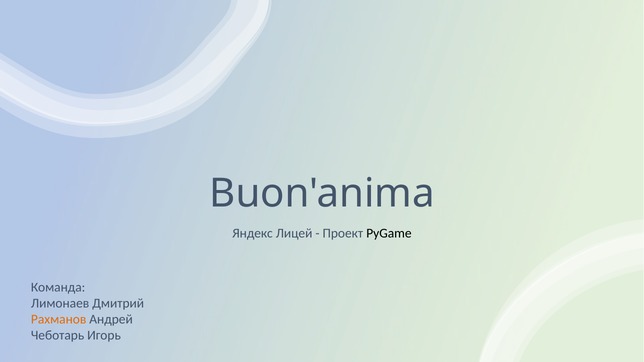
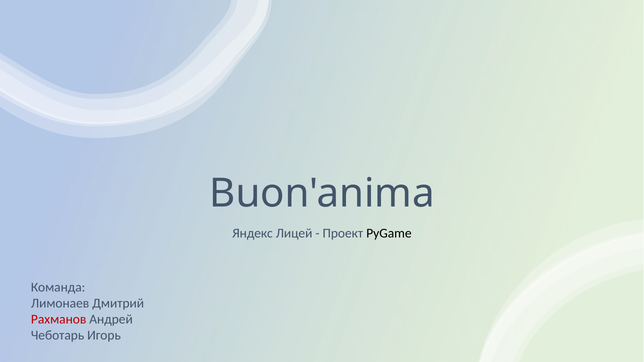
Рахманов colour: orange -> red
